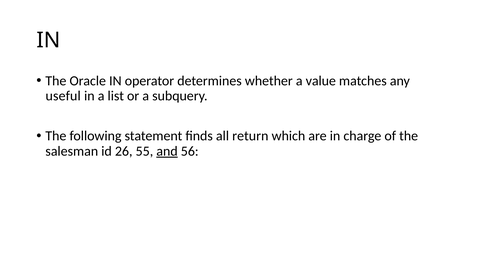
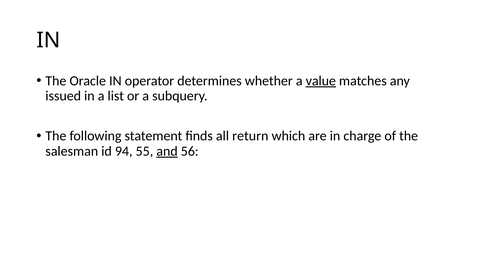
value underline: none -> present
useful: useful -> issued
26: 26 -> 94
